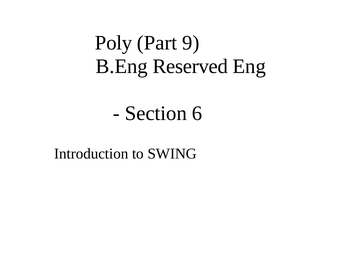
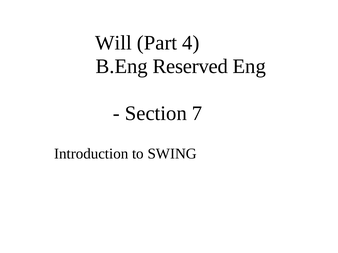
Poly: Poly -> Will
9: 9 -> 4
6: 6 -> 7
